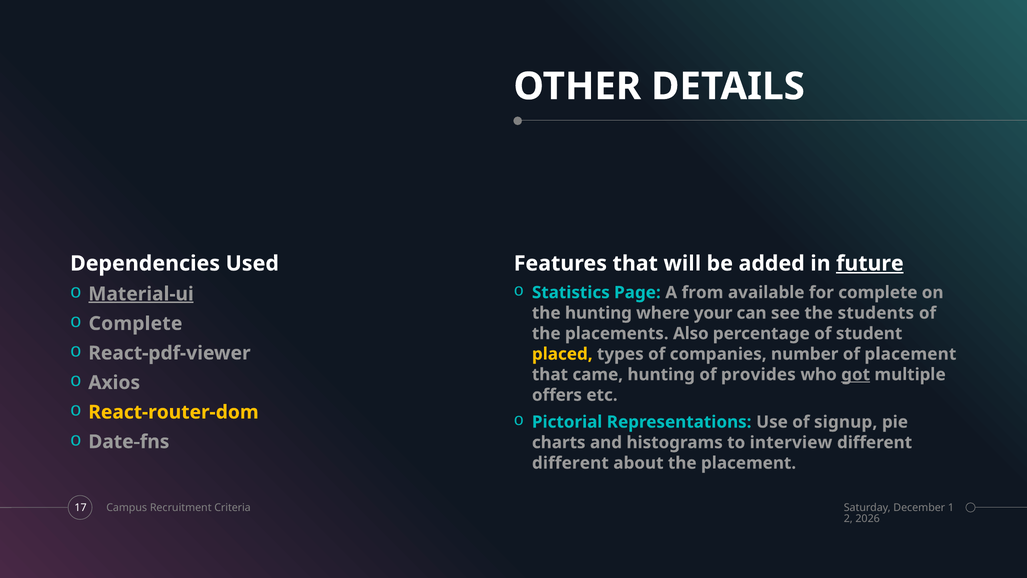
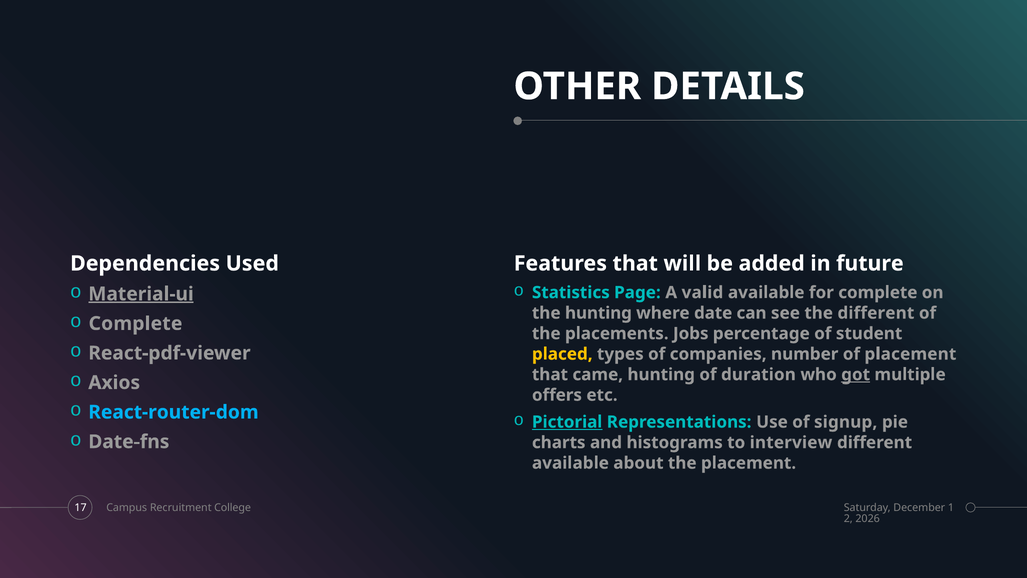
future underline: present -> none
from: from -> valid
your: your -> date
the students: students -> different
Also: Also -> Jobs
provides: provides -> duration
React-router-dom colour: yellow -> light blue
Pictorial underline: none -> present
different at (570, 463): different -> available
Criteria: Criteria -> College
